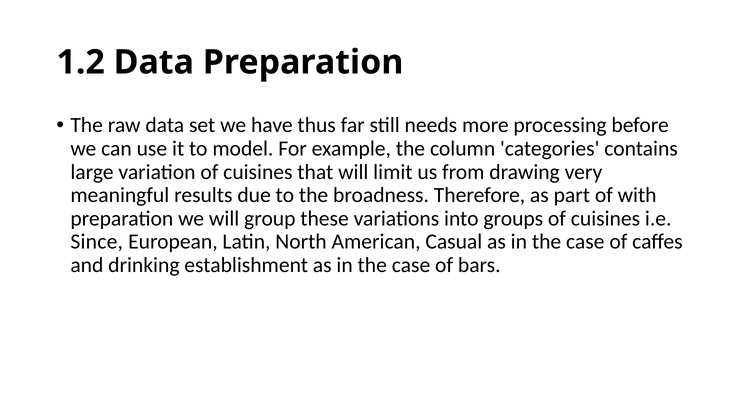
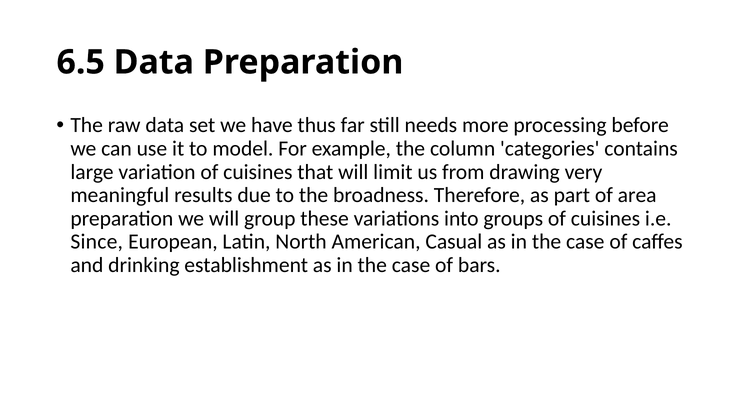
1.2: 1.2 -> 6.5
with: with -> area
